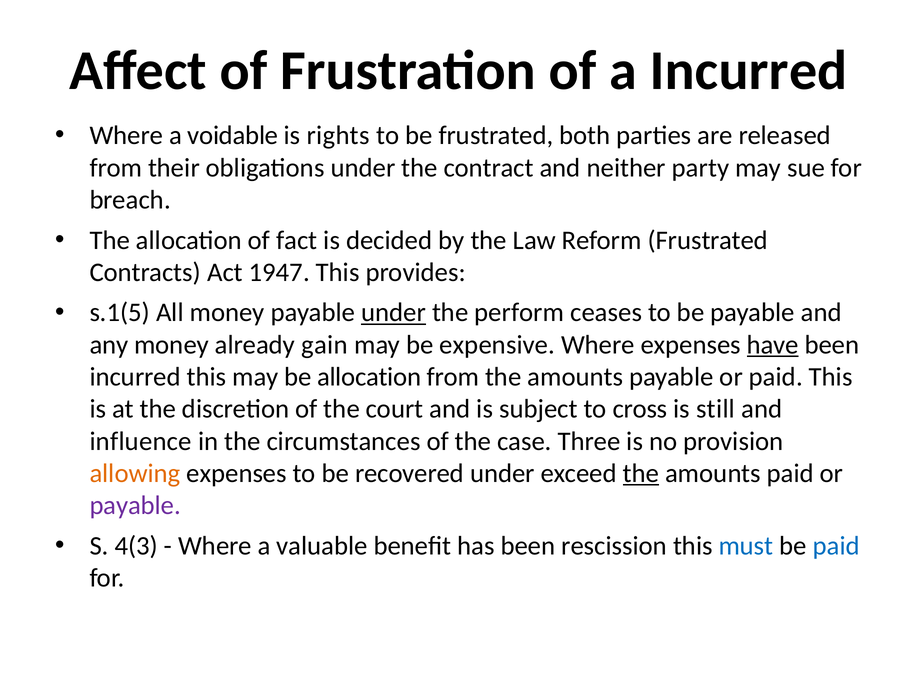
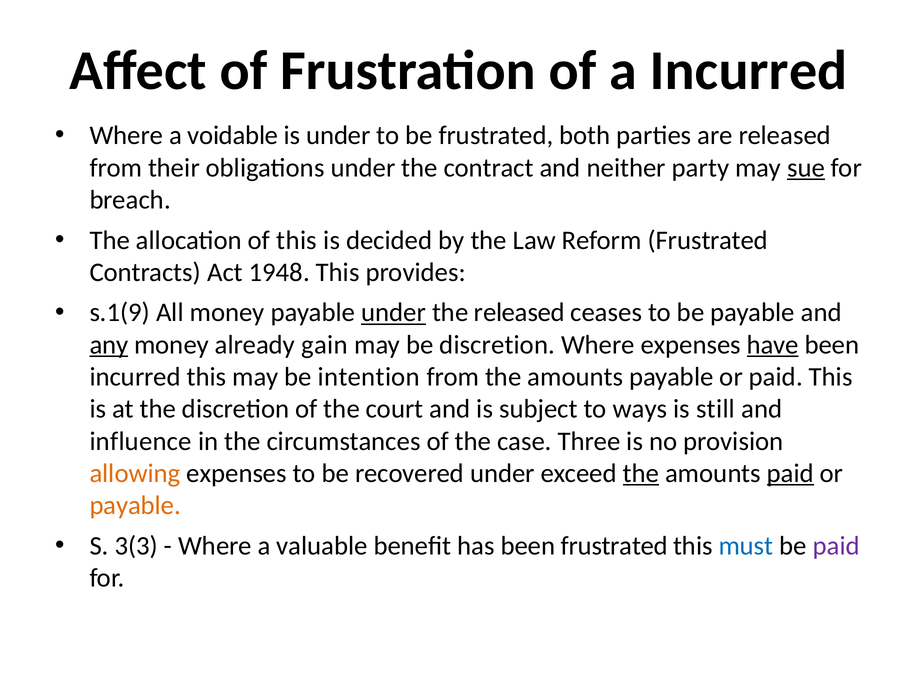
is rights: rights -> under
sue underline: none -> present
of fact: fact -> this
1947: 1947 -> 1948
s.1(5: s.1(5 -> s.1(9
the perform: perform -> released
any underline: none -> present
be expensive: expensive -> discretion
be allocation: allocation -> intention
cross: cross -> ways
paid at (790, 473) underline: none -> present
payable at (135, 505) colour: purple -> orange
4(3: 4(3 -> 3(3
been rescission: rescission -> frustrated
paid at (836, 546) colour: blue -> purple
